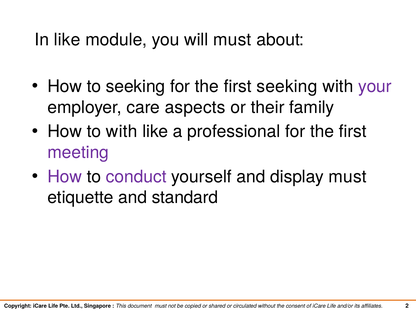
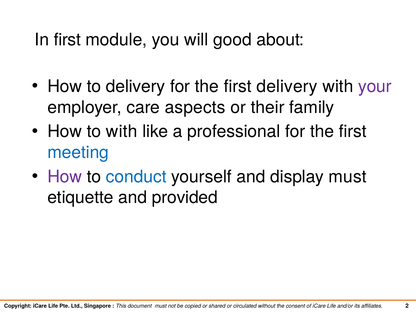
In like: like -> first
will must: must -> good
to seeking: seeking -> delivery
first seeking: seeking -> delivery
meeting colour: purple -> blue
conduct colour: purple -> blue
standard: standard -> provided
